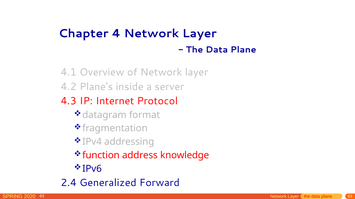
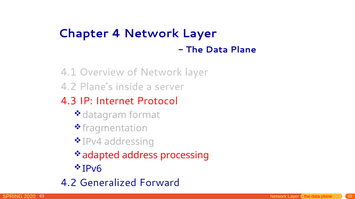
function: function -> adapted
knowledge: knowledge -> processing
2.4 at (69, 183): 2.4 -> 4.2
